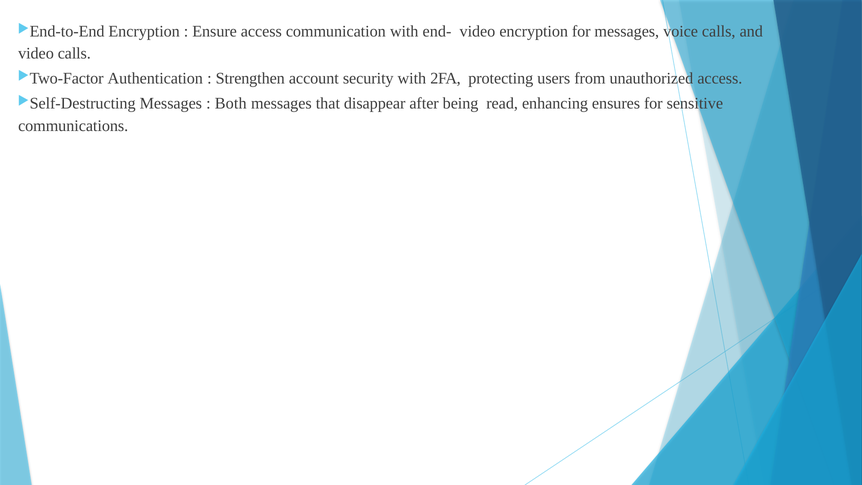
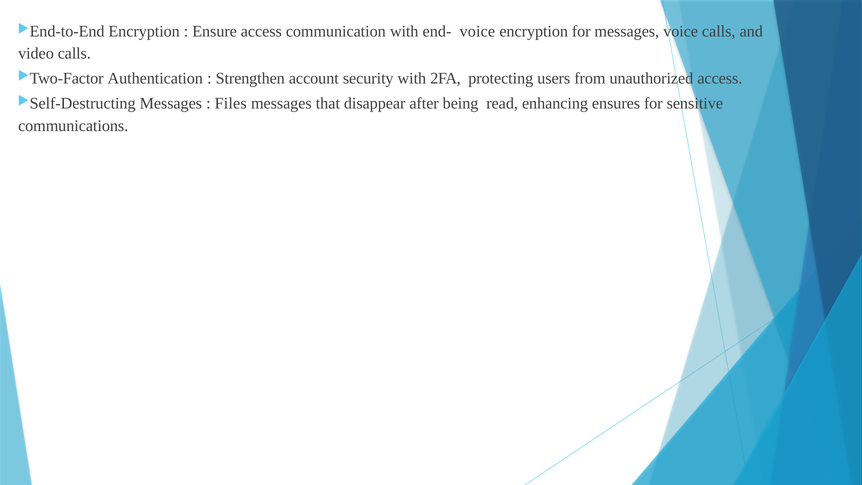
end- video: video -> voice
Both: Both -> Files
